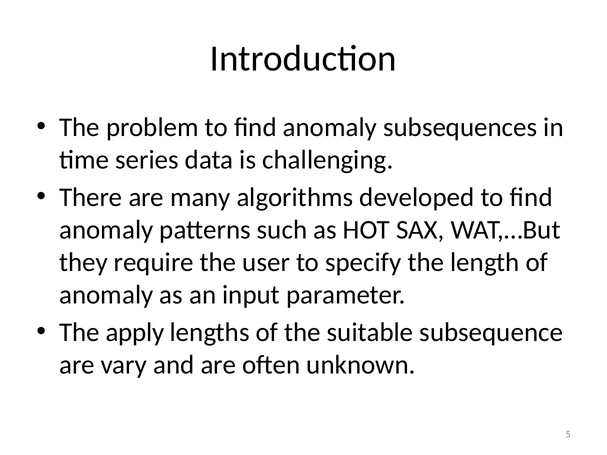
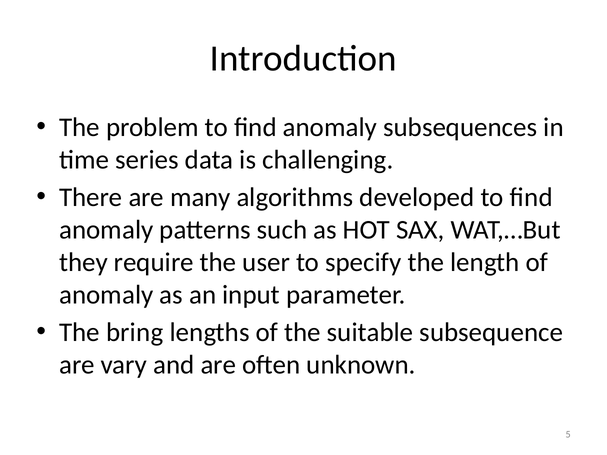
apply: apply -> bring
